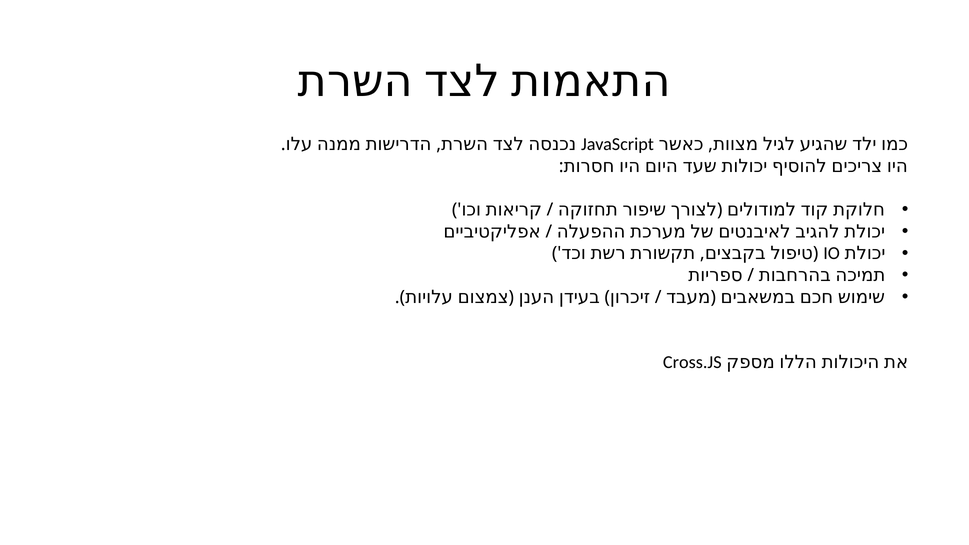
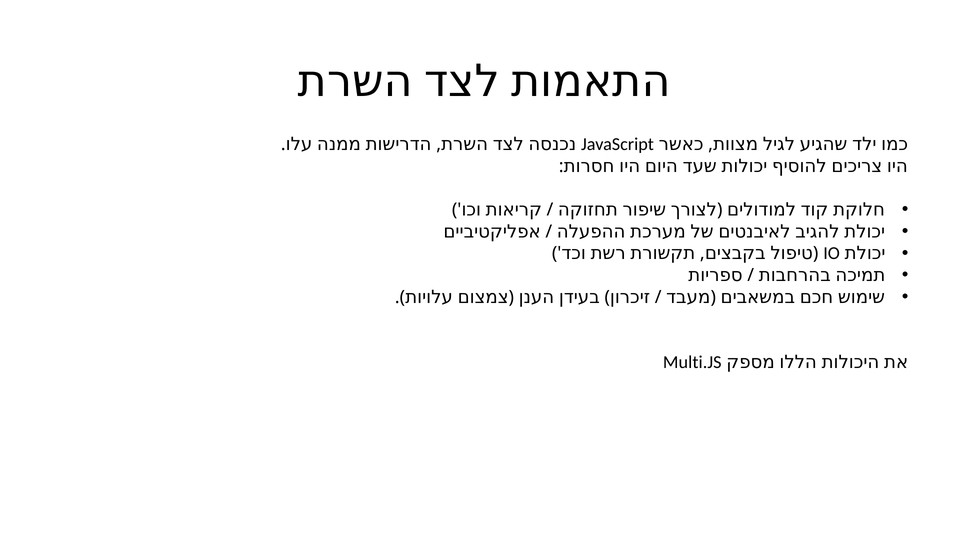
Cross.JS: Cross.JS -> Multi.JS
